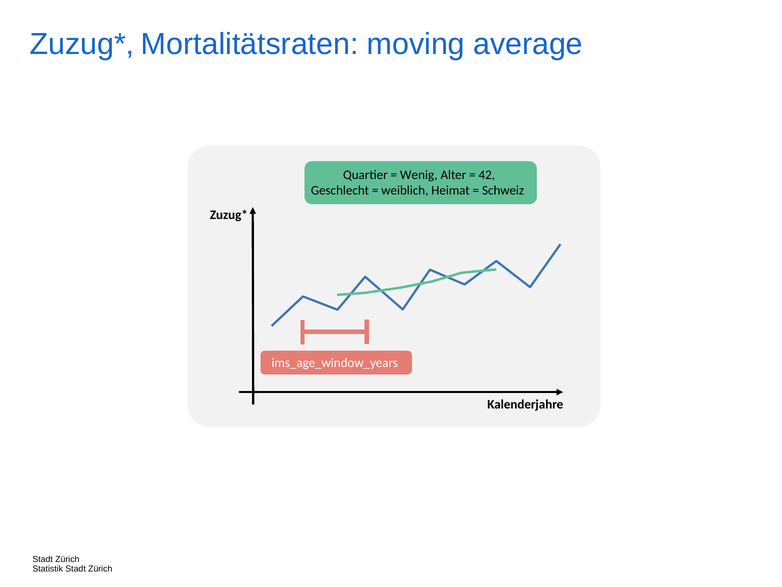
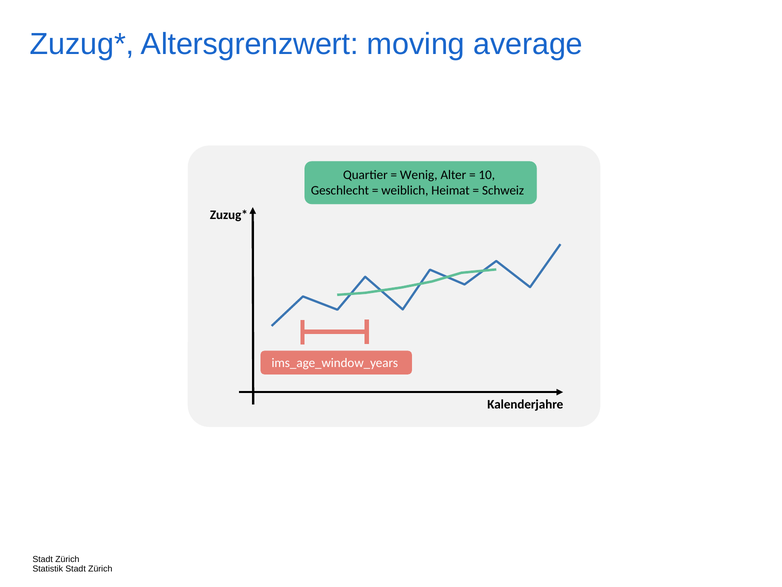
Mortalitätsraten: Mortalitätsraten -> Altersgrenzwert
42: 42 -> 10
